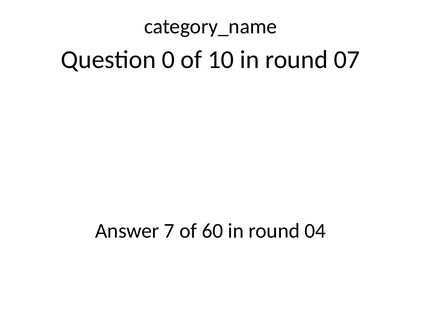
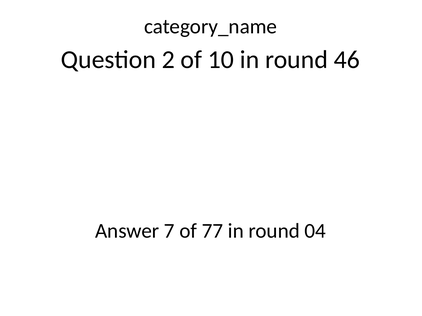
0: 0 -> 2
07: 07 -> 46
60: 60 -> 77
